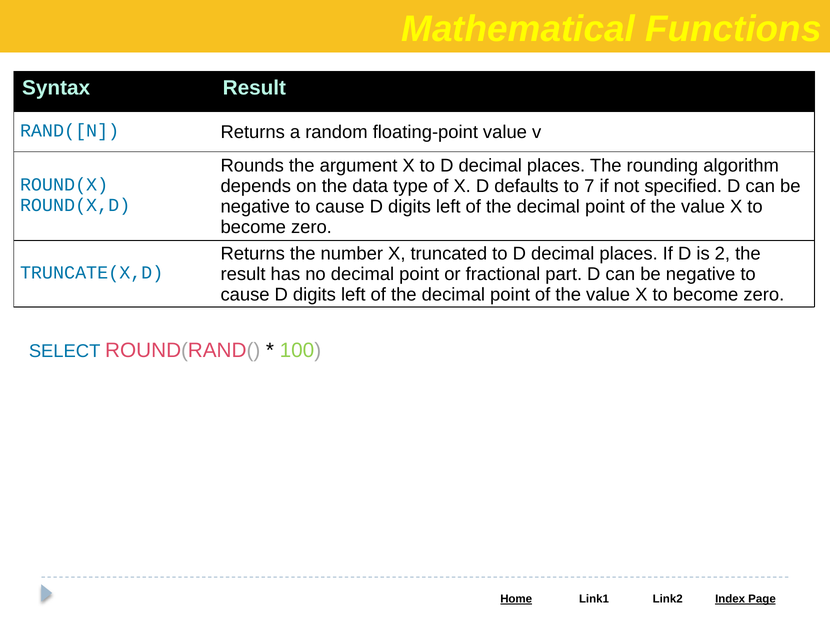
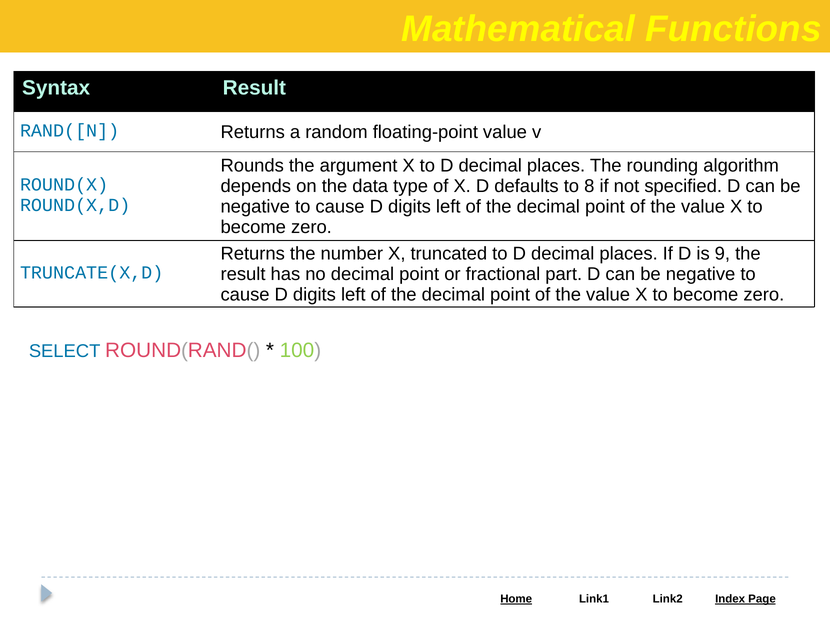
7: 7 -> 8
2: 2 -> 9
